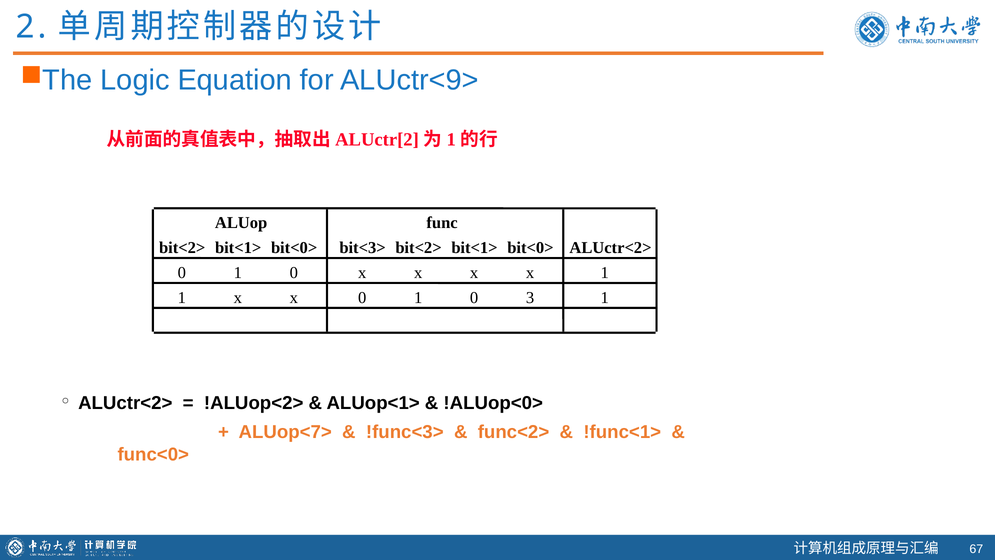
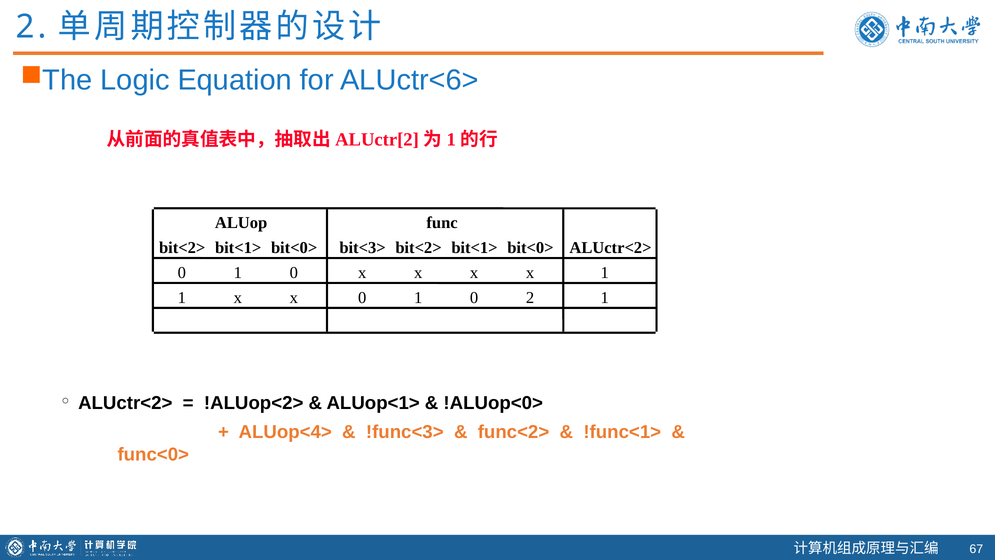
ALUctr<9>: ALUctr<9> -> ALUctr<6>
0 3: 3 -> 2
ALUop<7>: ALUop<7> -> ALUop<4>
